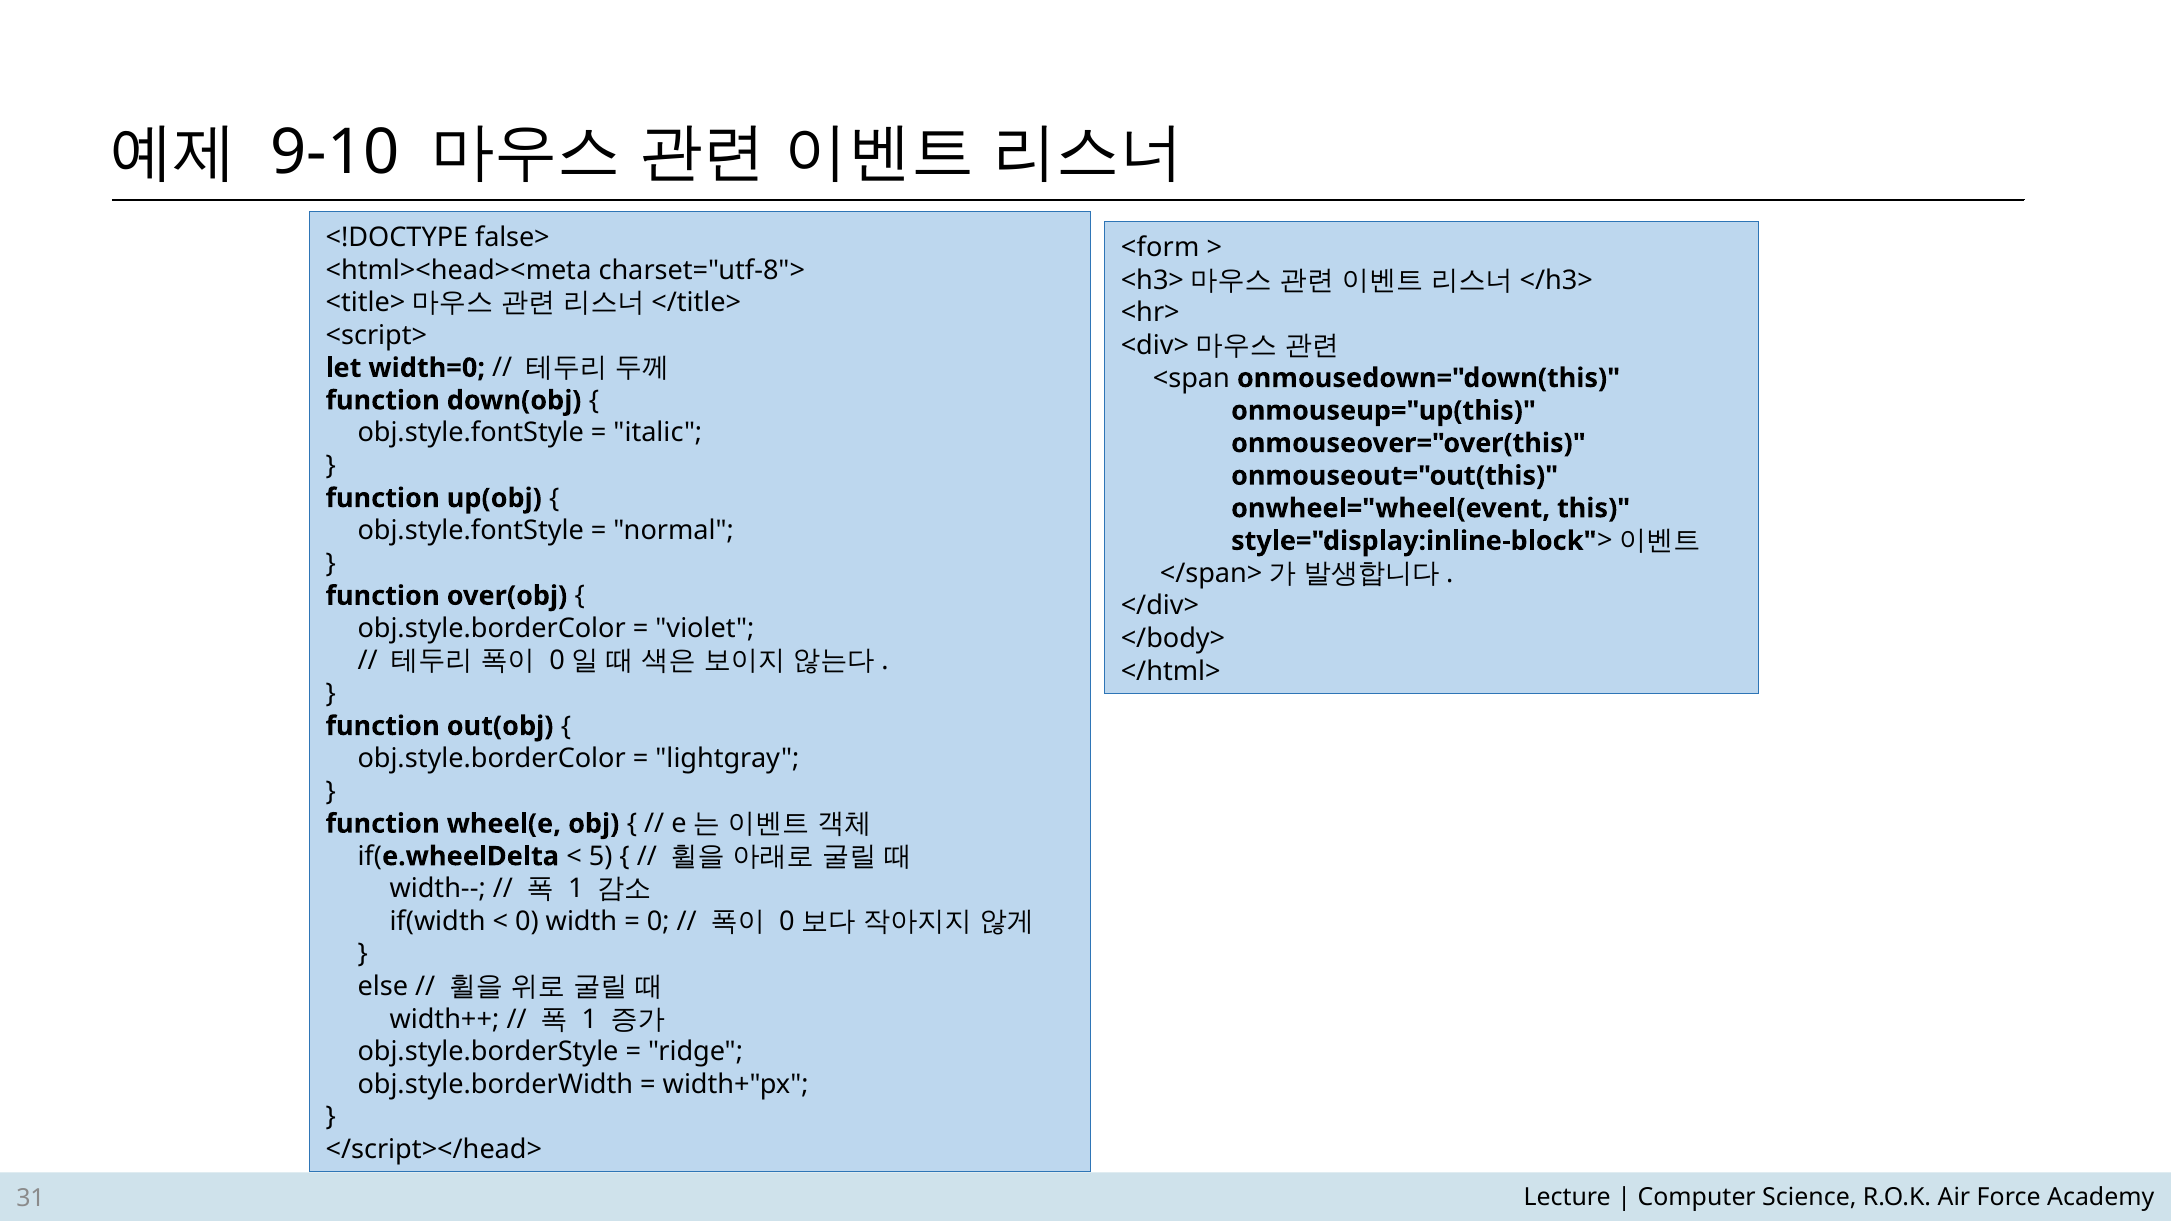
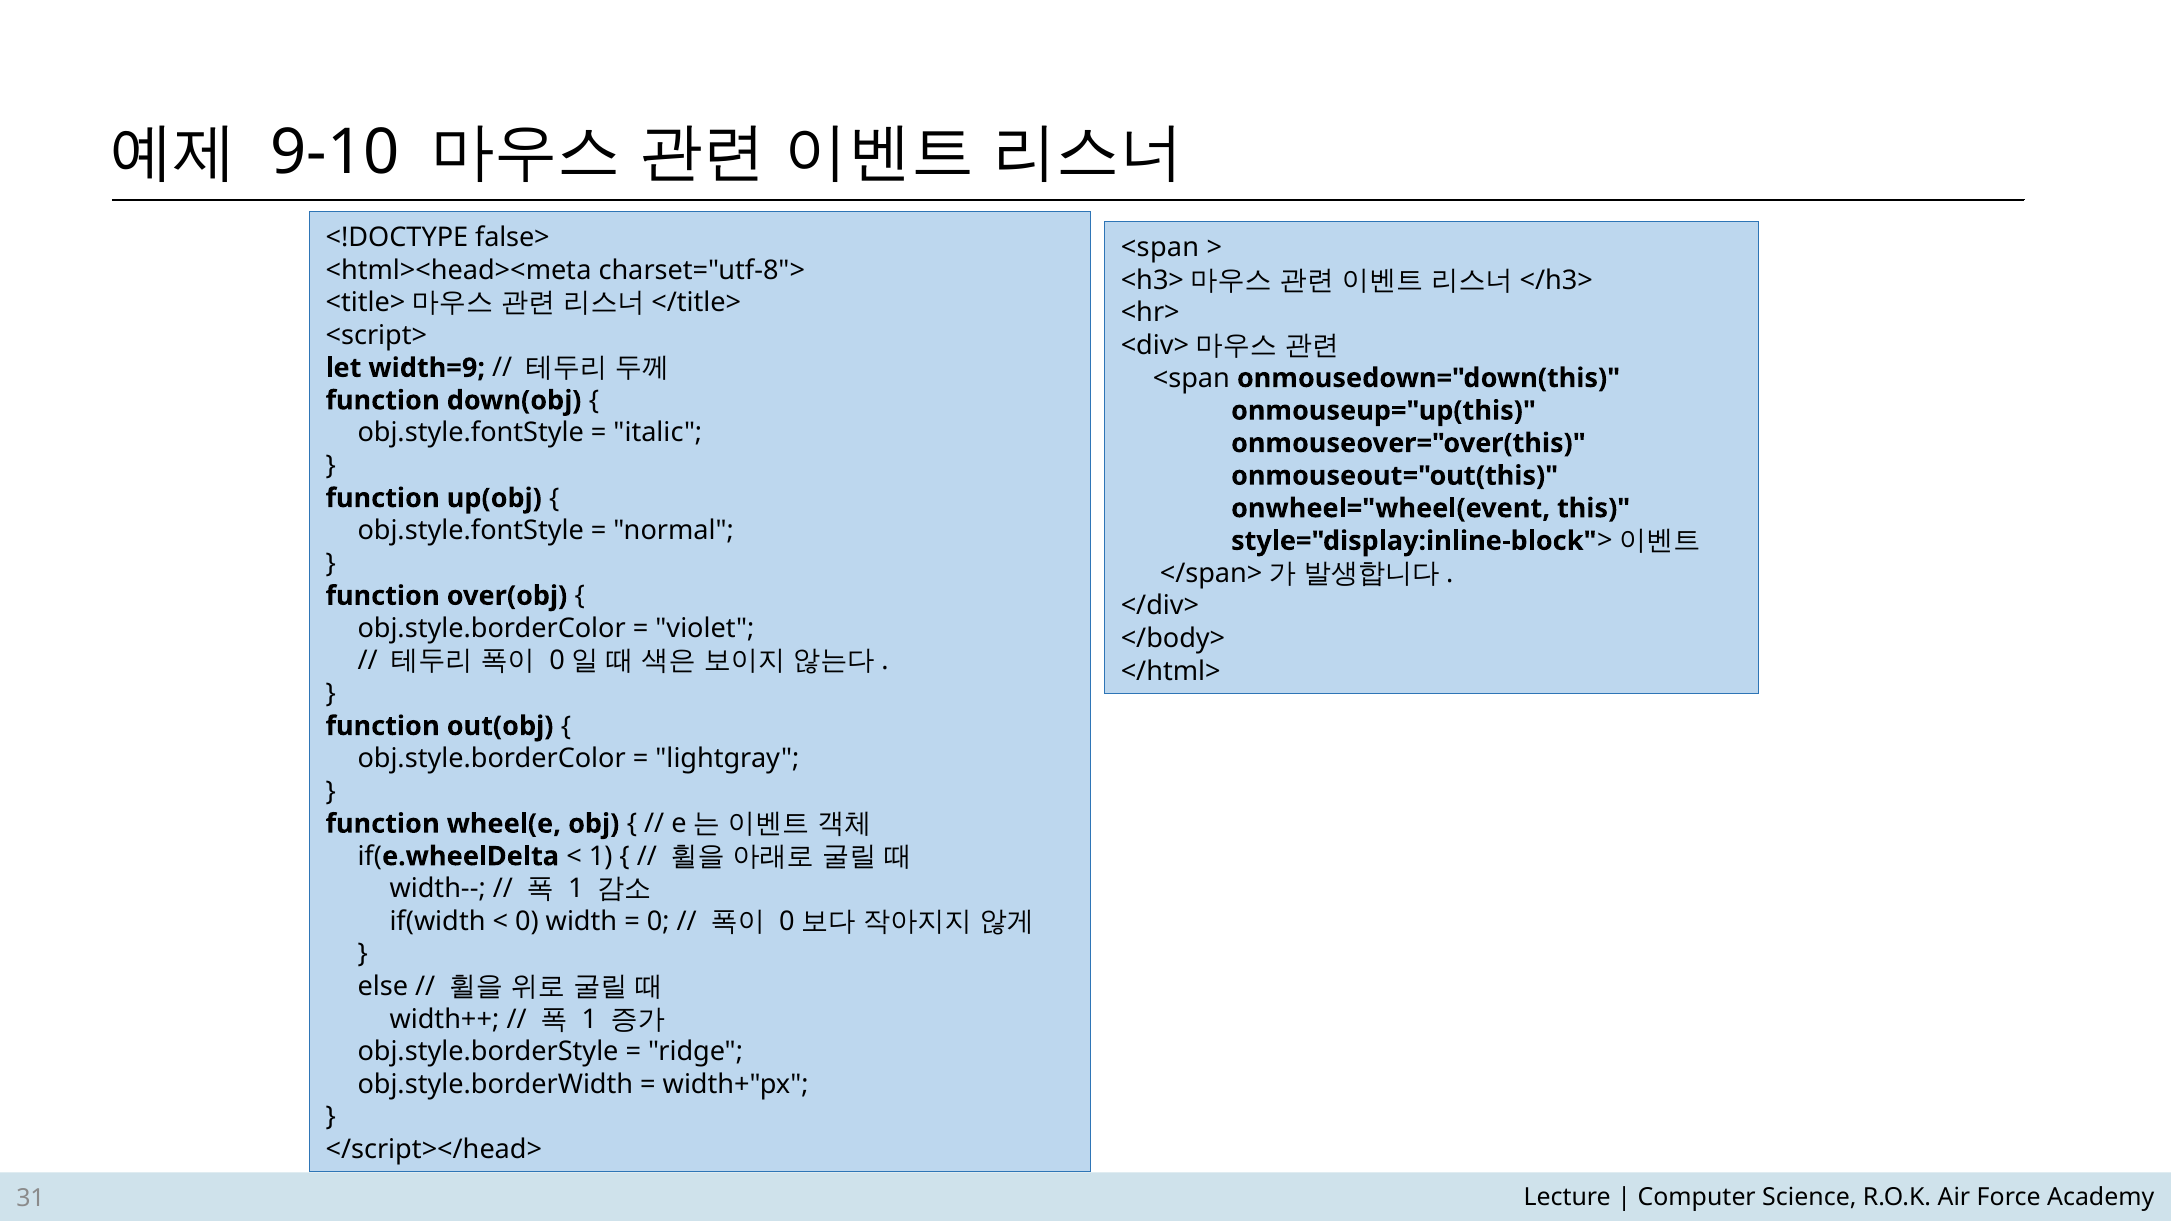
<form at (1160, 248): <form -> <span
width=0: width=0 -> width=9
5 at (601, 856): 5 -> 1
